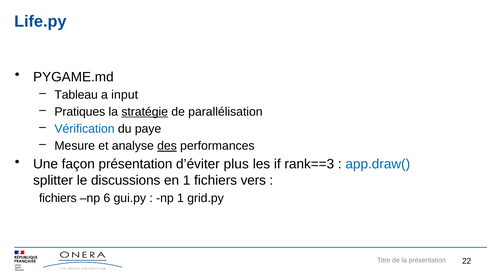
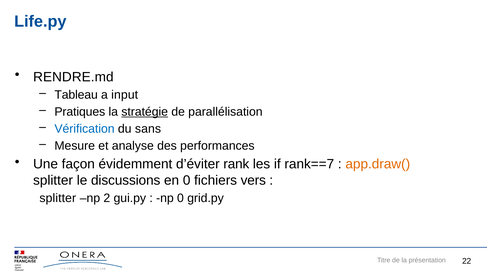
PYGAME.md: PYGAME.md -> RENDRE.md
paye: paye -> sans
des underline: present -> none
façon présentation: présentation -> évidemment
plus: plus -> rank
rank==3: rank==3 -> rank==7
app.draw( colour: blue -> orange
en 1: 1 -> 0
fichiers at (58, 198): fichiers -> splitter
6: 6 -> 2
np 1: 1 -> 0
